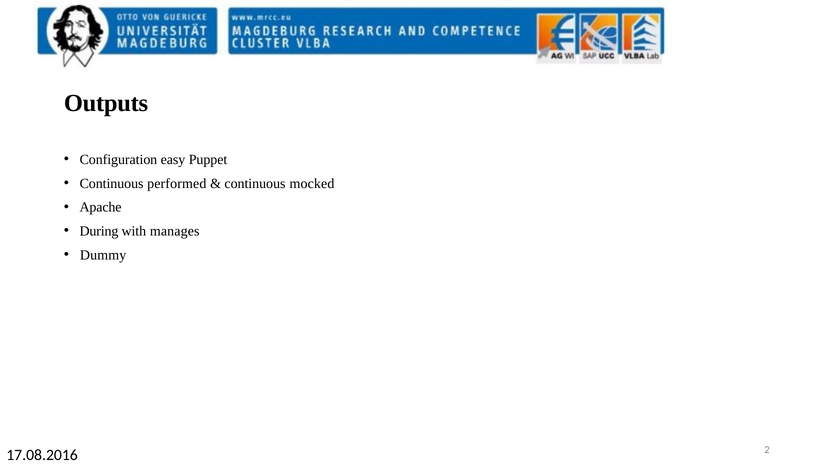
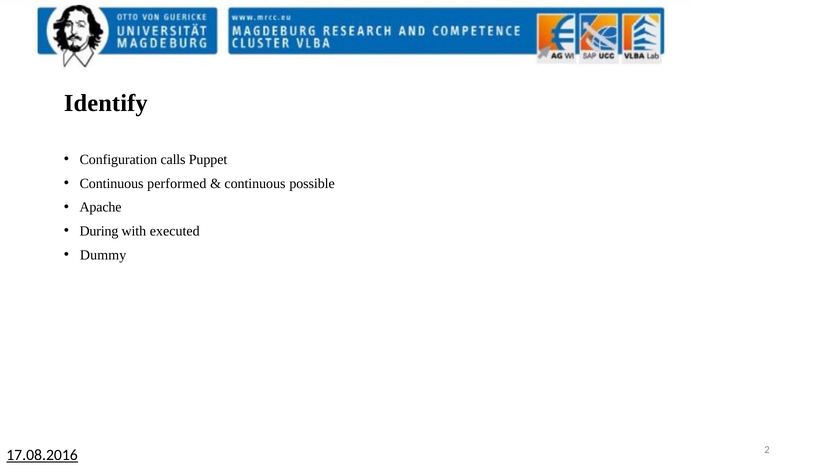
Outputs: Outputs -> Identify
easy: easy -> calls
mocked: mocked -> possible
manages: manages -> executed
17.08.2016 underline: none -> present
